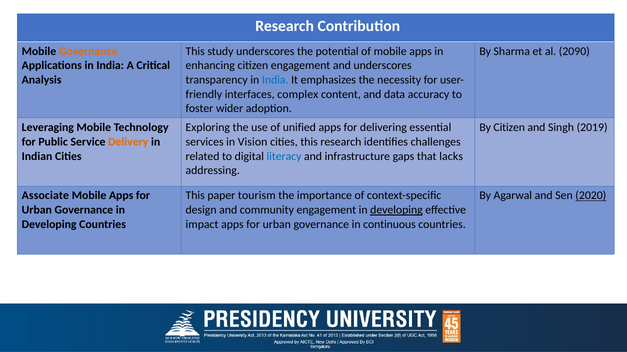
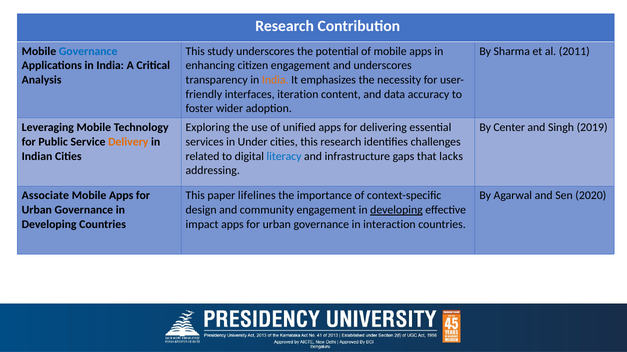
Governance at (88, 51) colour: orange -> blue
2090: 2090 -> 2011
India at (275, 80) colour: blue -> orange
complex: complex -> iteration
By Citizen: Citizen -> Center
Vision: Vision -> Under
tourism: tourism -> lifelines
2020 underline: present -> none
continuous: continuous -> interaction
